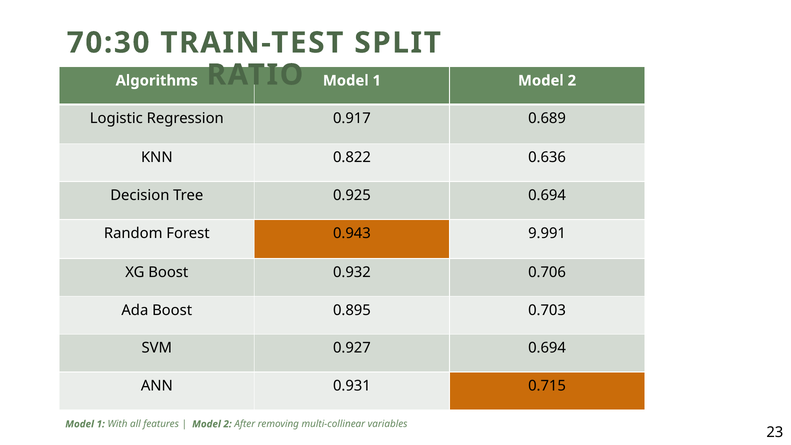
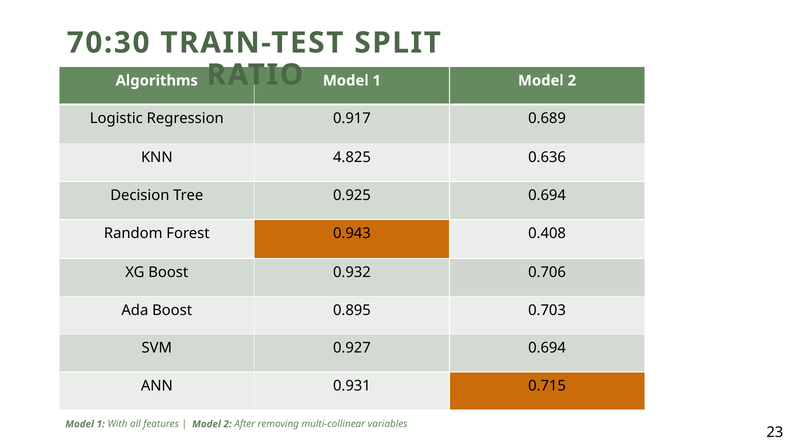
0.822: 0.822 -> 4.825
9.991: 9.991 -> 0.408
